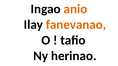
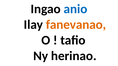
anio colour: orange -> blue
